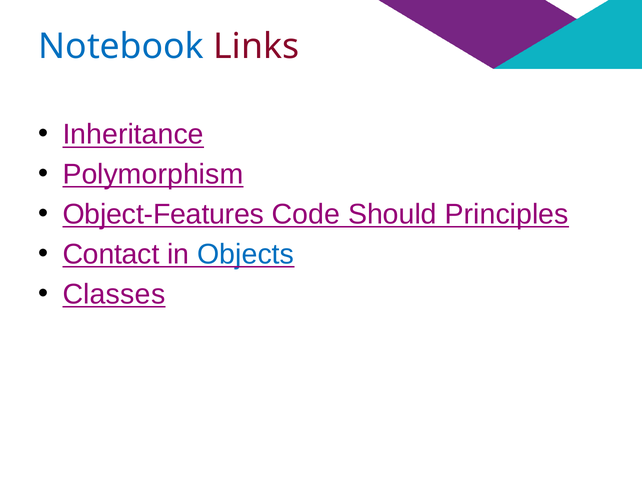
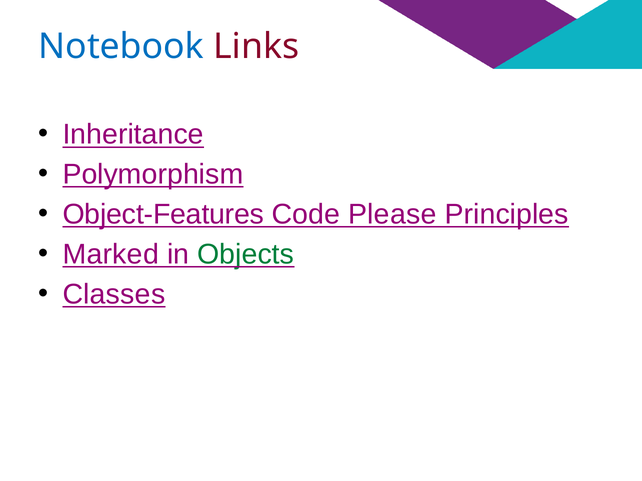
Should: Should -> Please
Contact: Contact -> Marked
Objects colour: blue -> green
